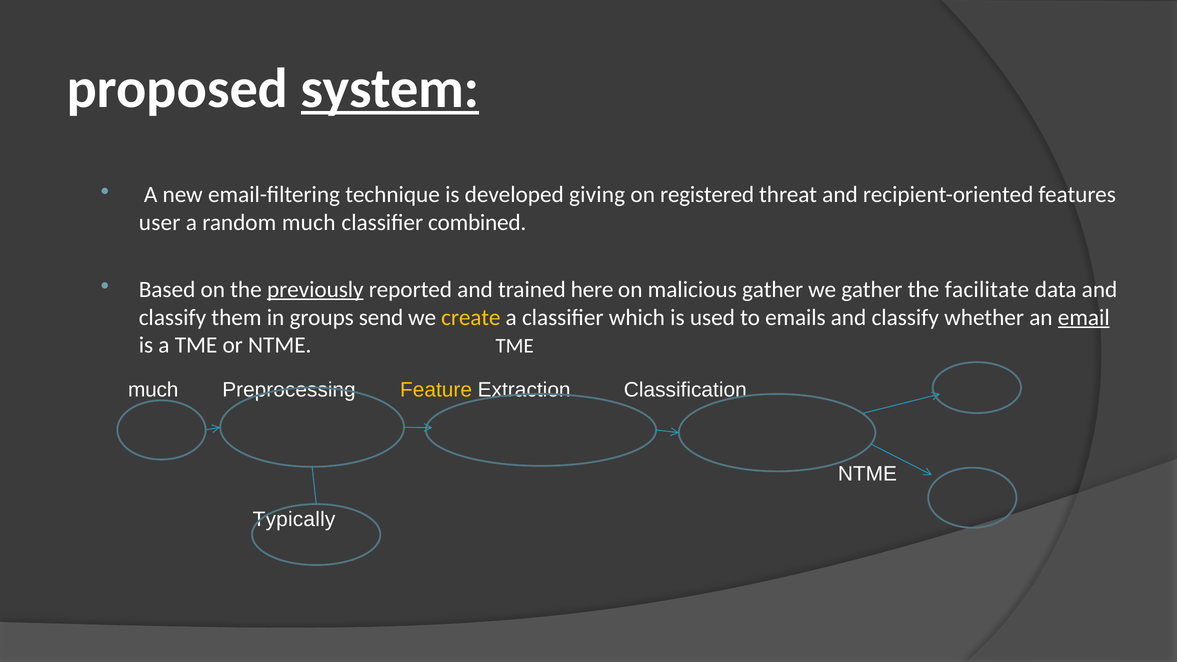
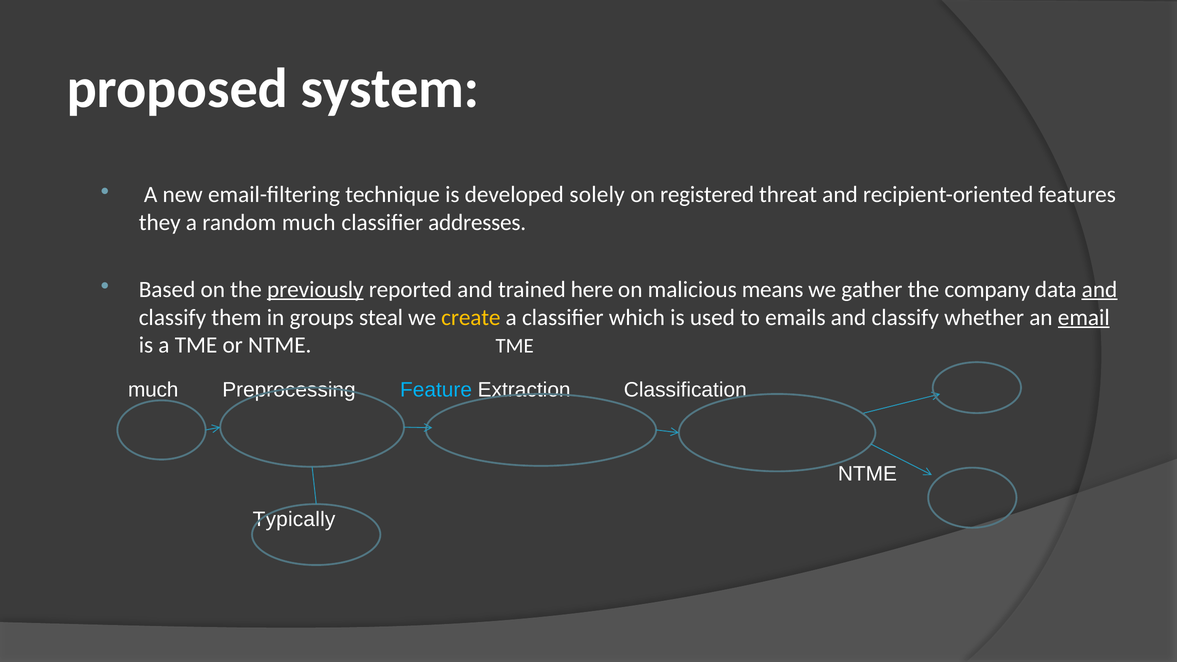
system underline: present -> none
giving: giving -> solely
user: user -> they
combined: combined -> addresses
malicious gather: gather -> means
facilitate: facilitate -> company
and at (1100, 289) underline: none -> present
send: send -> steal
Feature colour: yellow -> light blue
